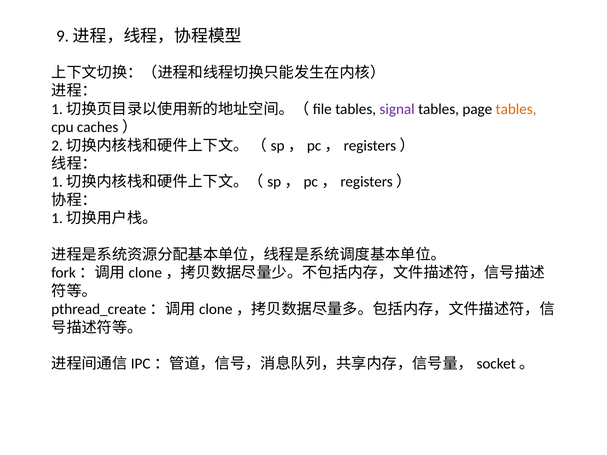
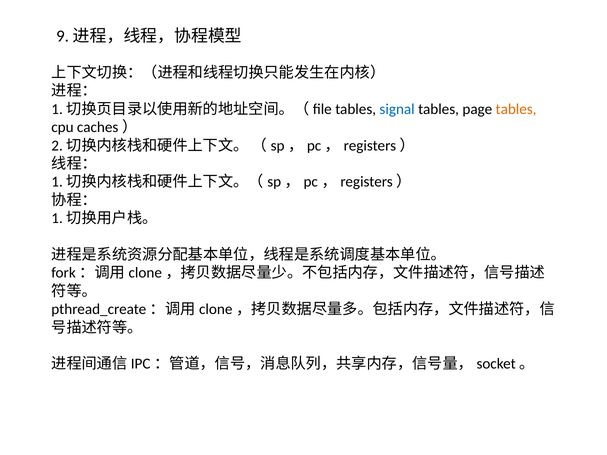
signal colour: purple -> blue
